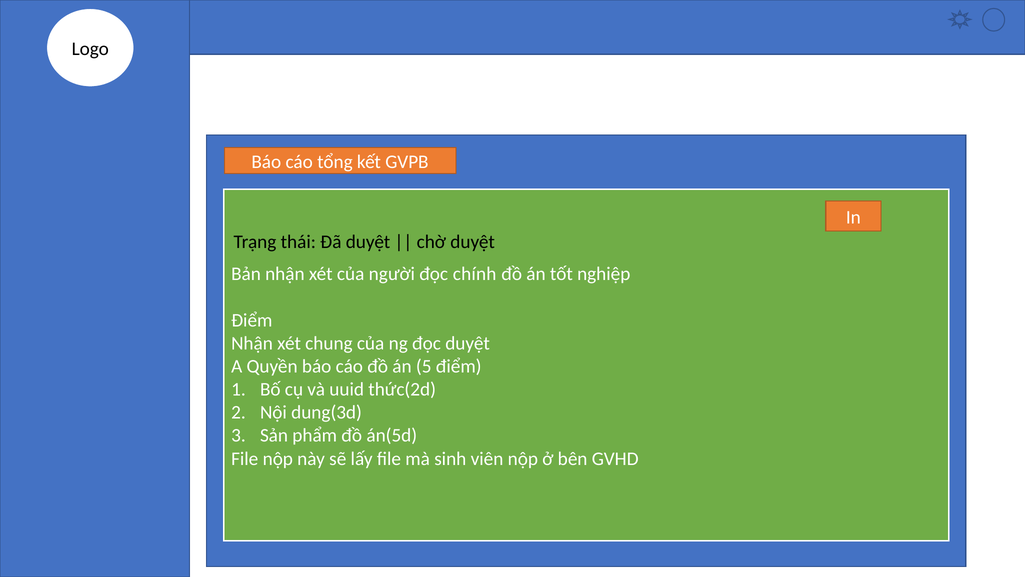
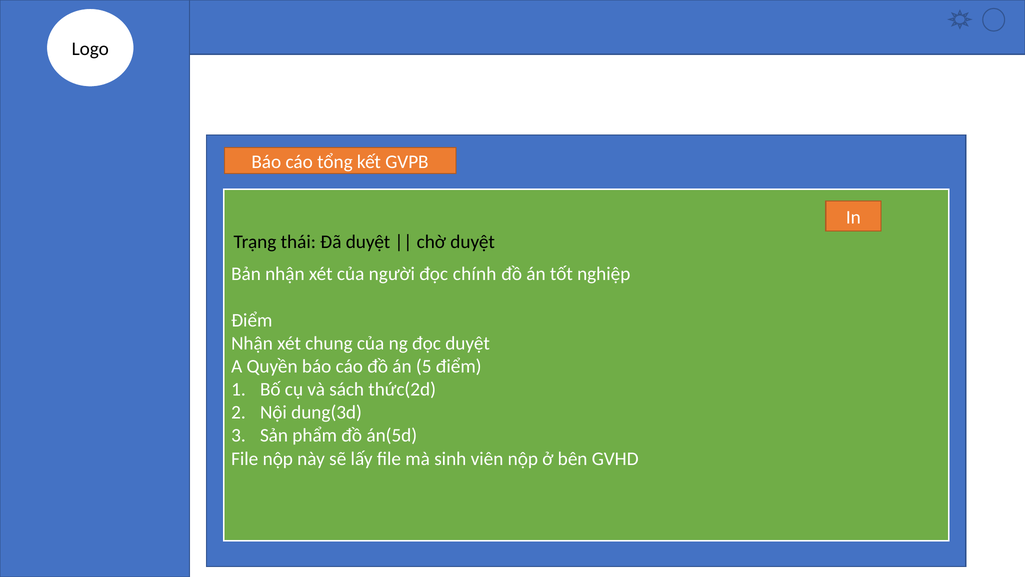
uuid: uuid -> sách
